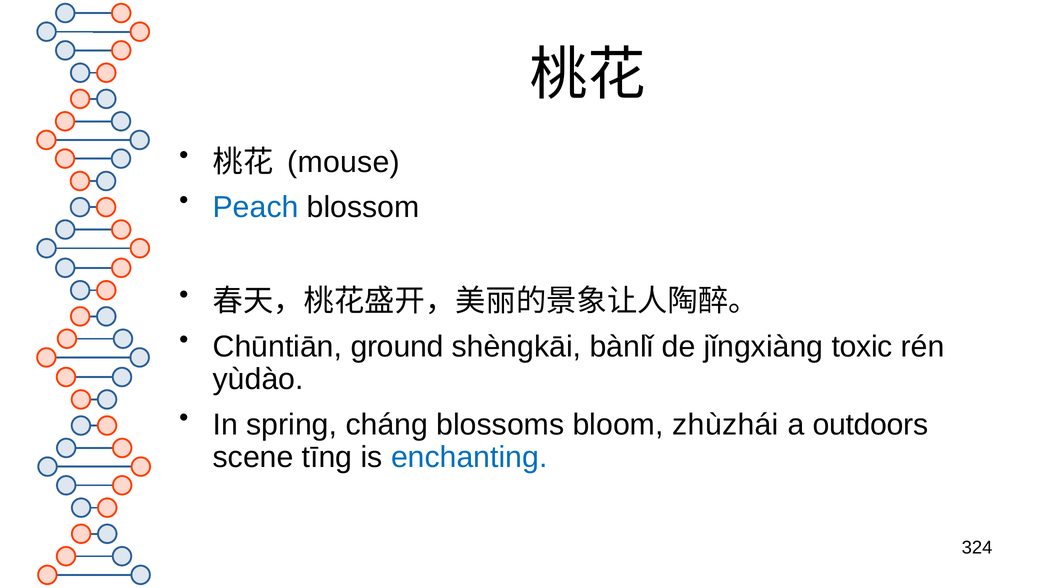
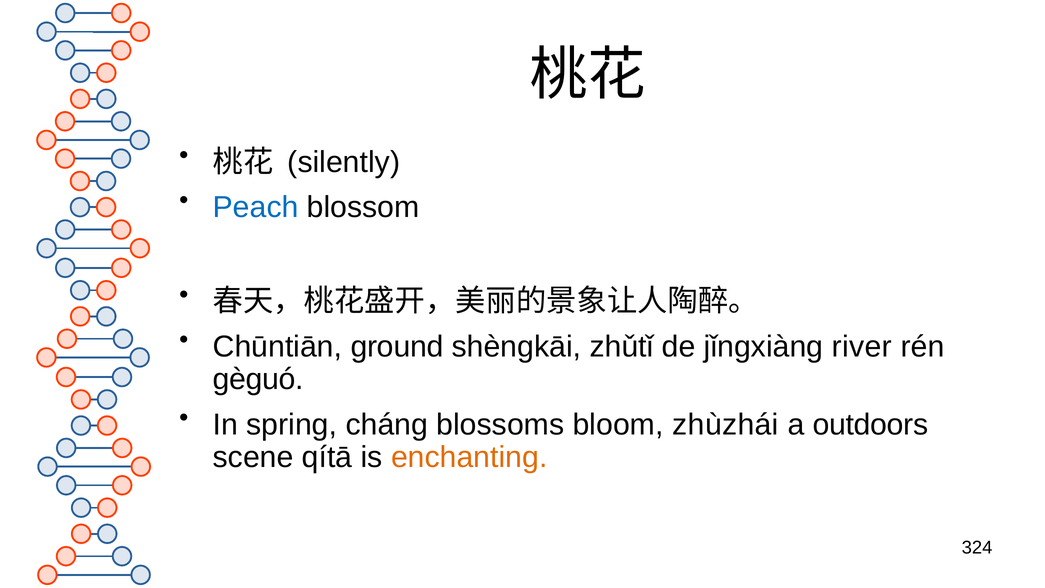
mouse: mouse -> silently
bànlǐ: bànlǐ -> zhǔtǐ
toxic: toxic -> river
yùdào: yùdào -> gèguó
tīng: tīng -> qítā
enchanting colour: blue -> orange
